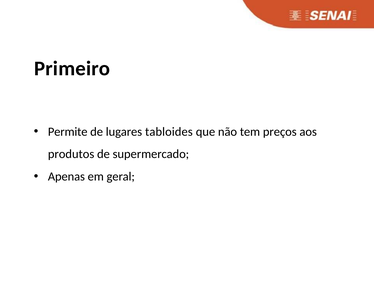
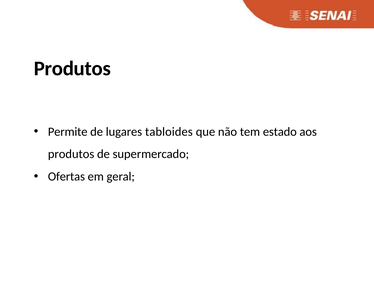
Primeiro at (72, 68): Primeiro -> Produtos
preços: preços -> estado
Apenas: Apenas -> Ofertas
